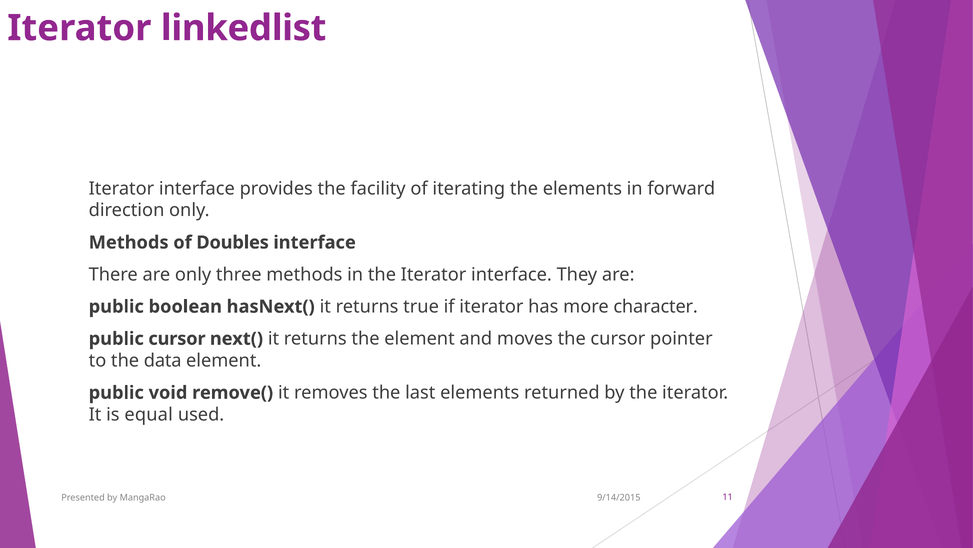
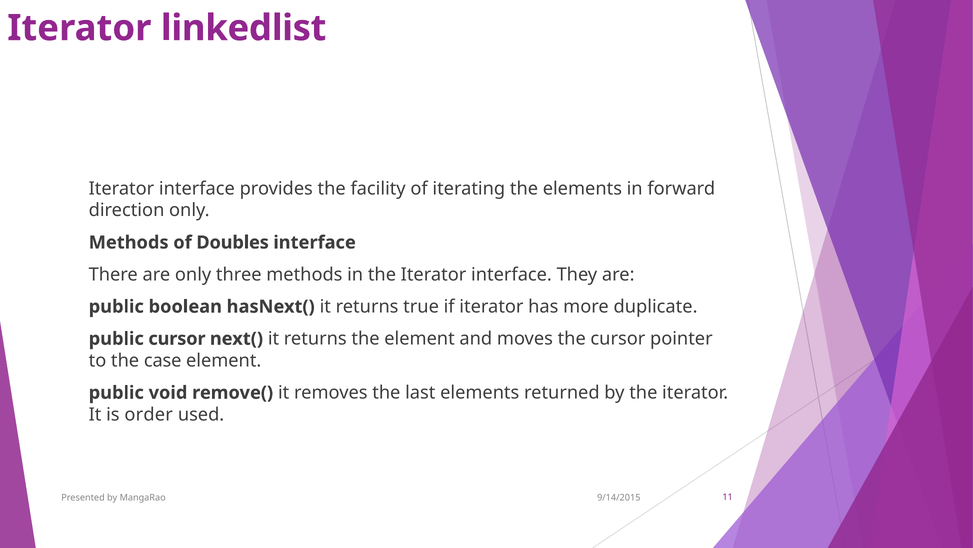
character: character -> duplicate
data: data -> case
equal: equal -> order
